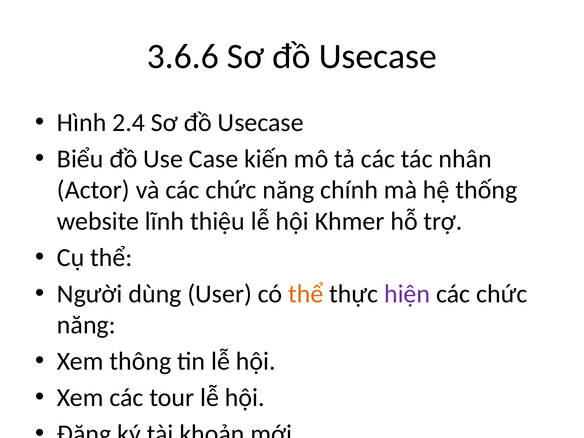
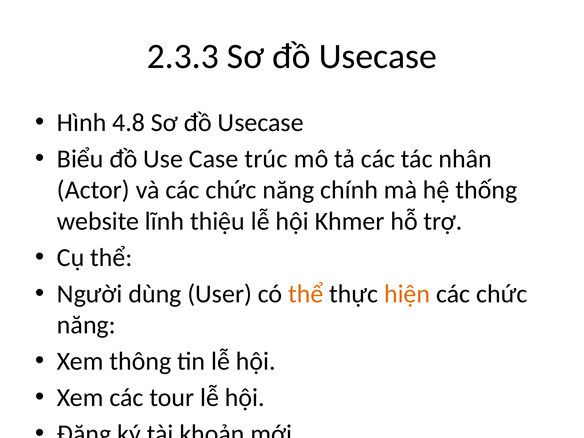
3.6.6: 3.6.6 -> 2.3.3
2.4: 2.4 -> 4.8
kiến: kiến -> trúc
hiện colour: purple -> orange
